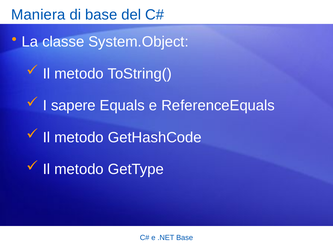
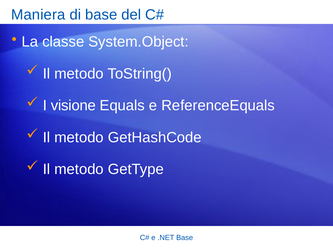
sapere: sapere -> visione
